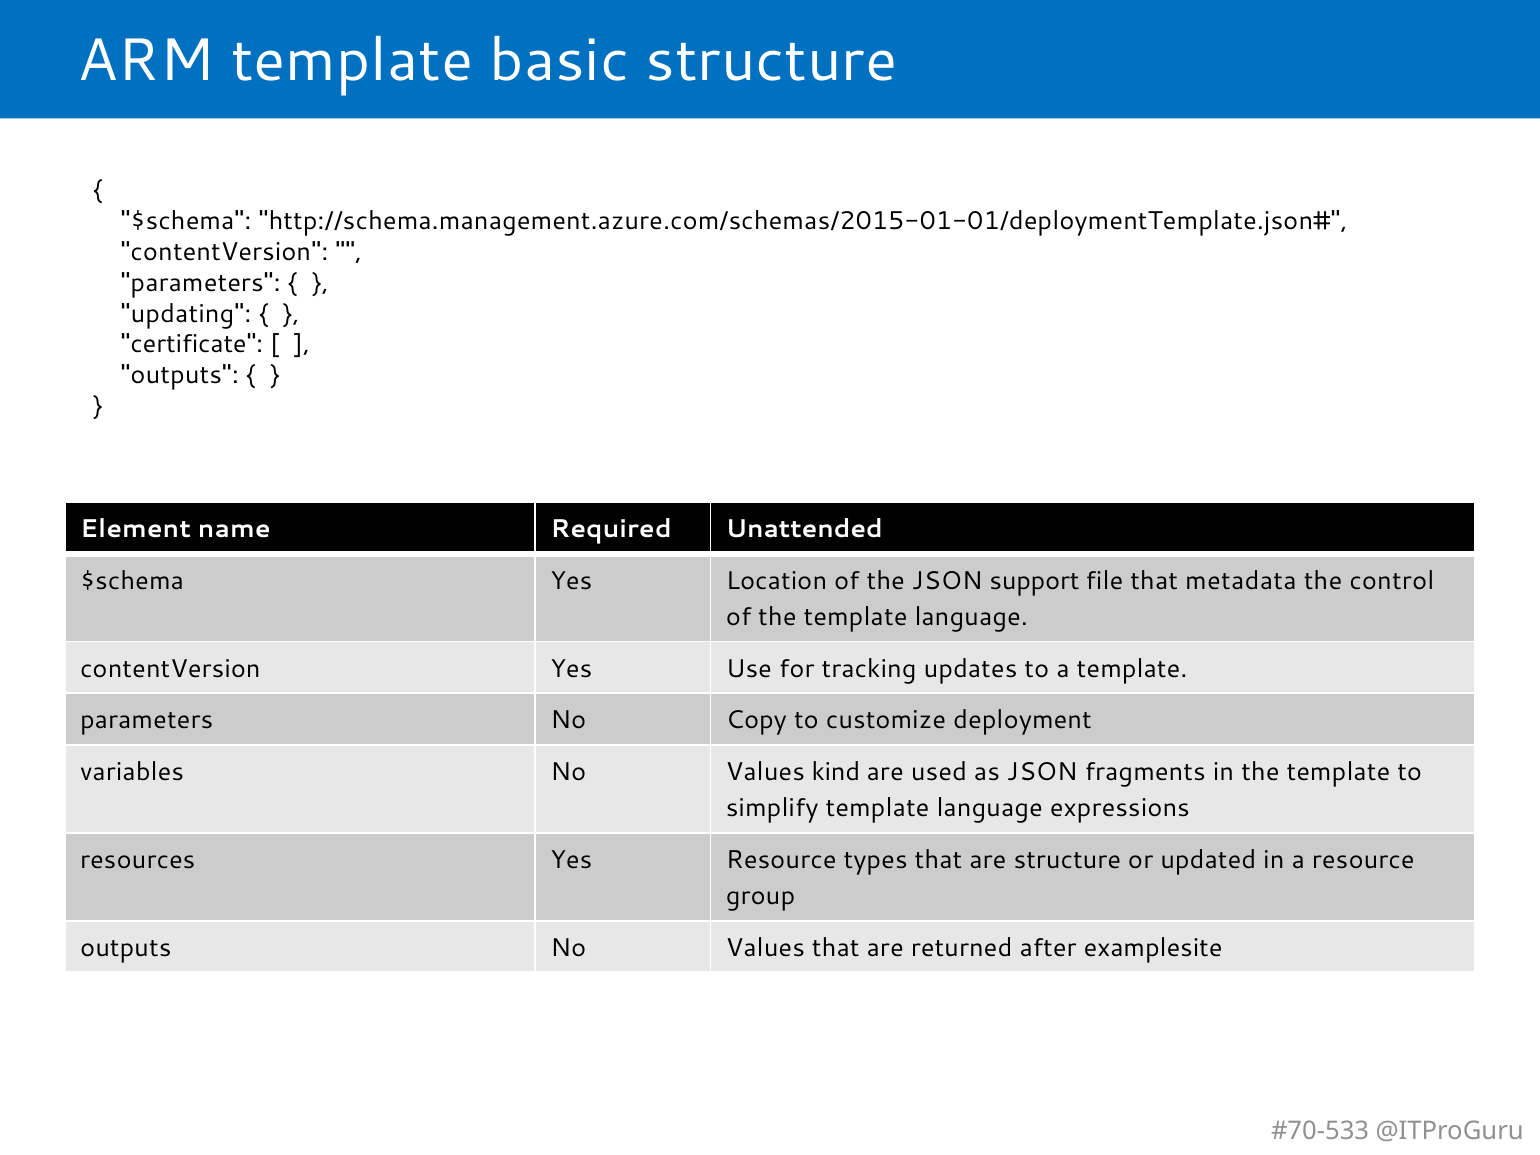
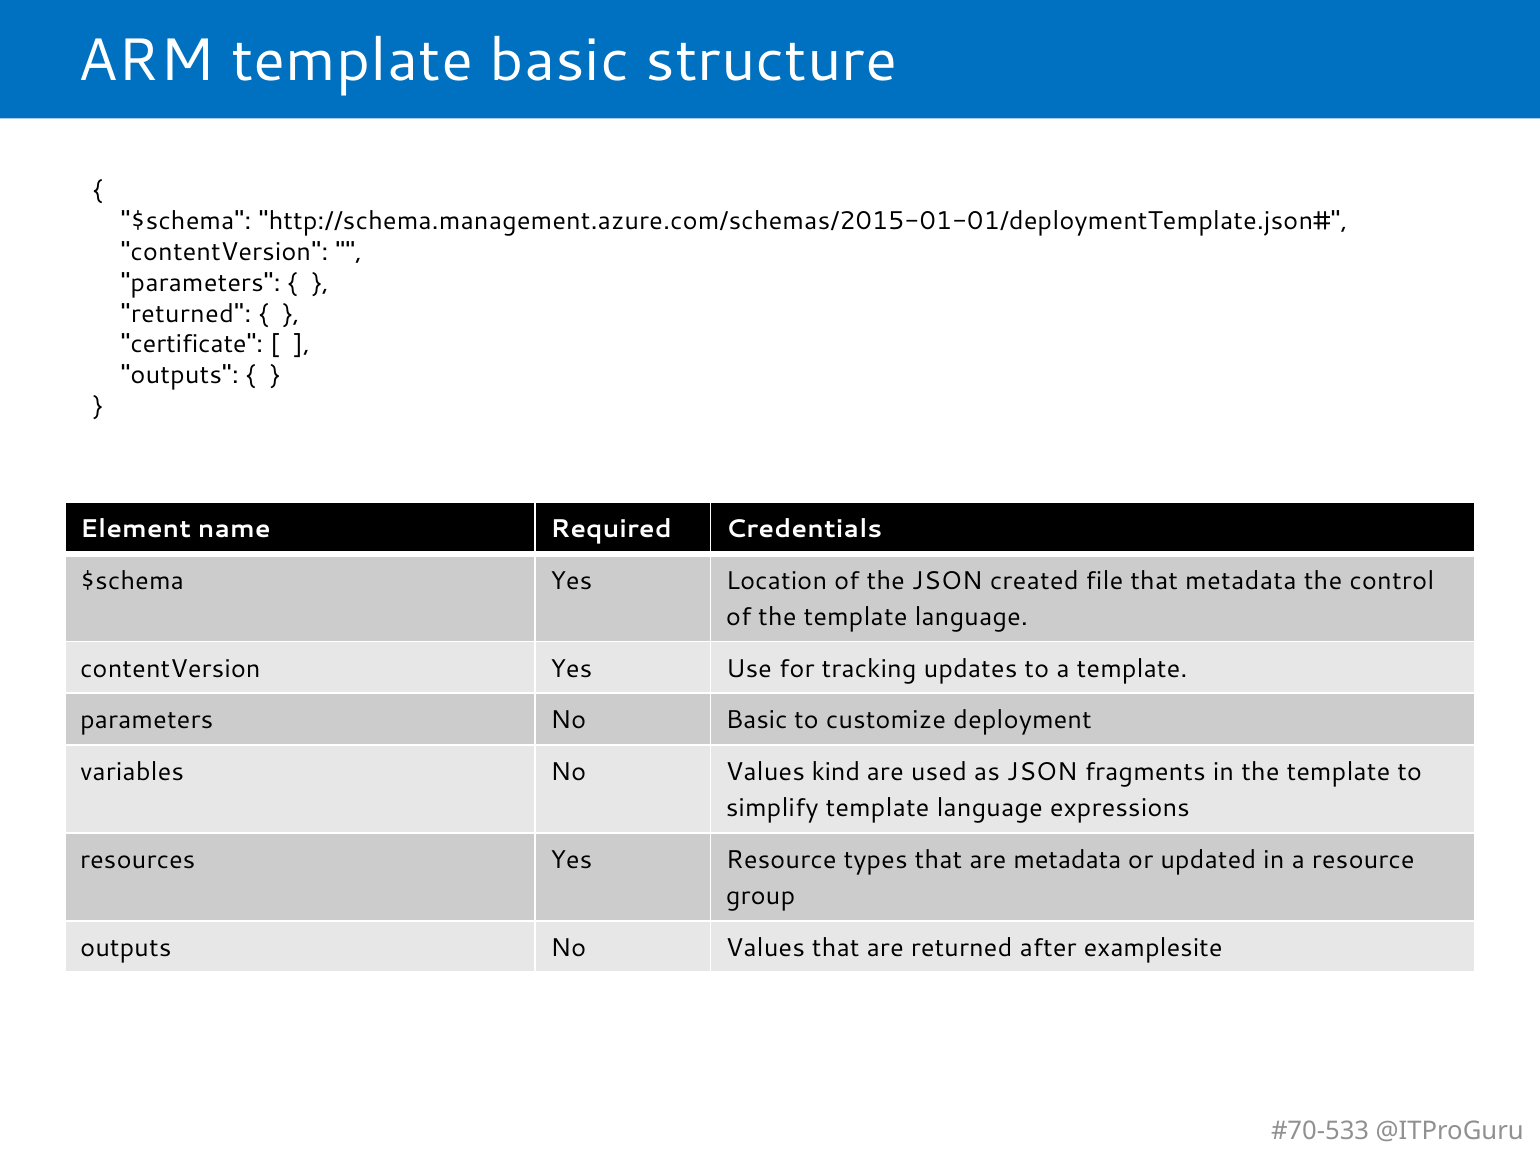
updating at (186, 314): updating -> returned
Unattended: Unattended -> Credentials
support: support -> created
No Copy: Copy -> Basic
are structure: structure -> metadata
